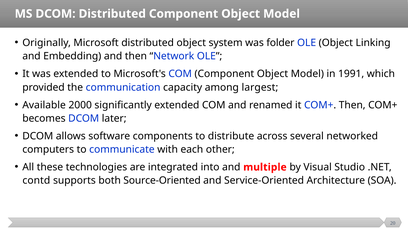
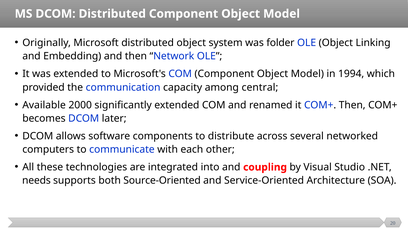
1991: 1991 -> 1994
largest: largest -> central
multiple: multiple -> coupling
contd: contd -> needs
